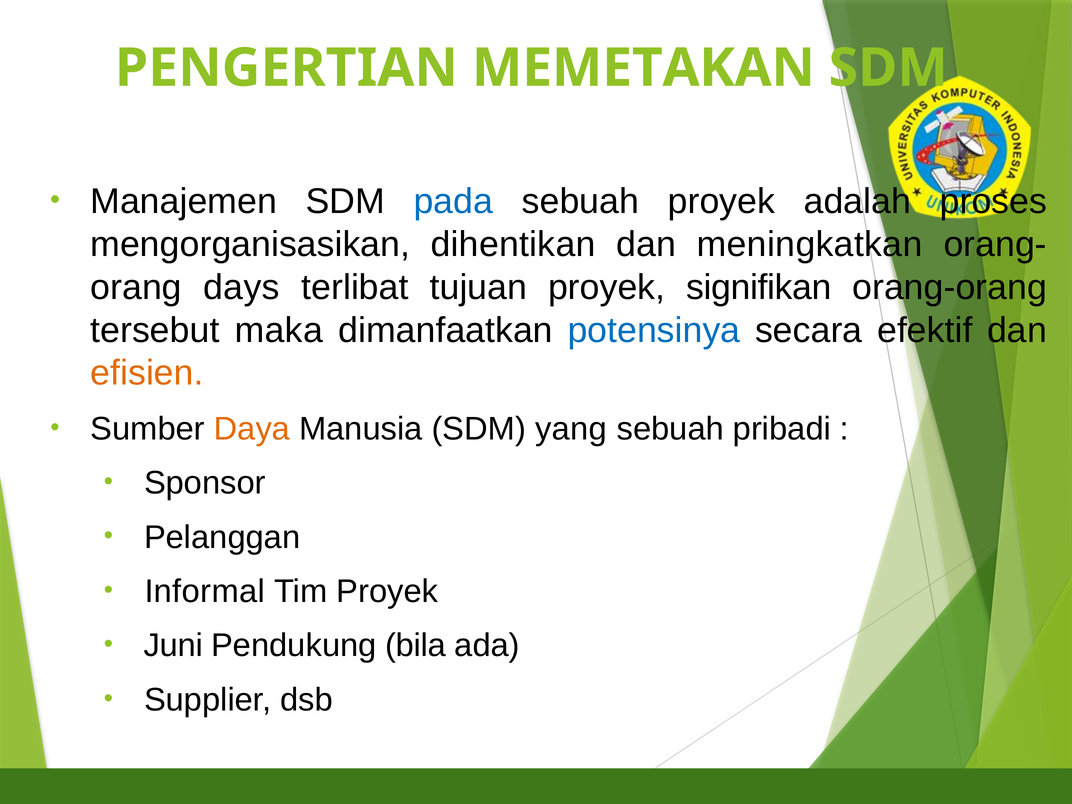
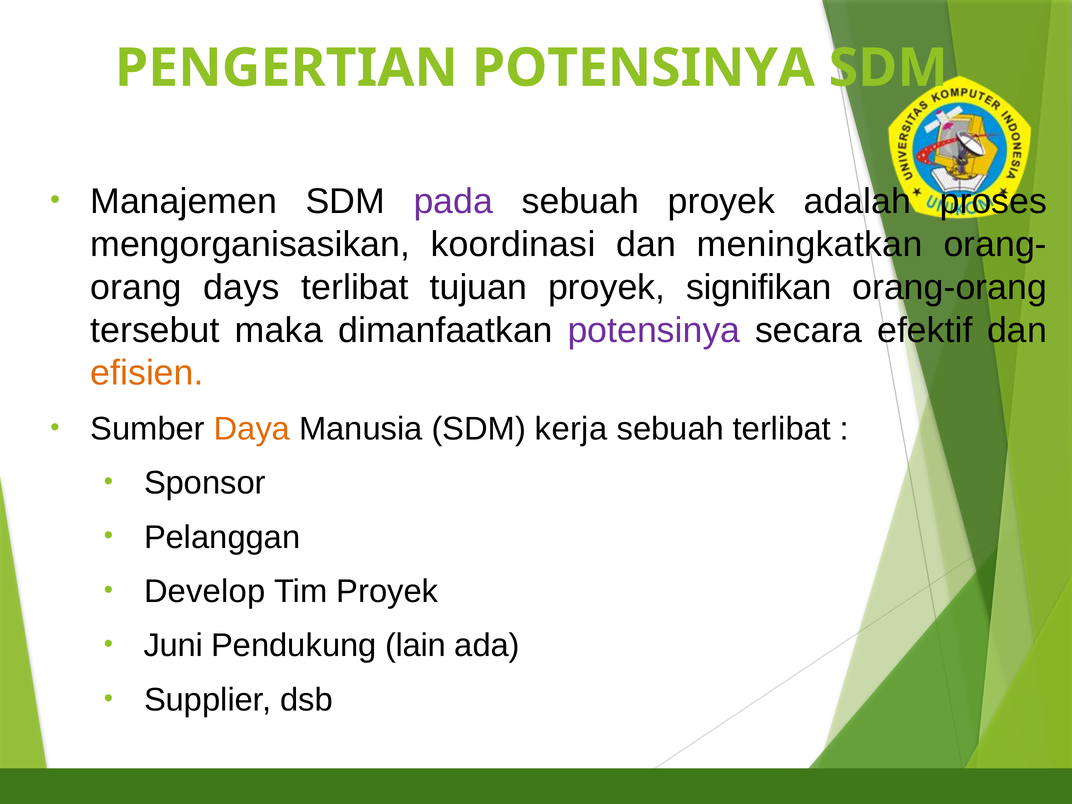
PENGERTIAN MEMETAKAN: MEMETAKAN -> POTENSINYA
pada colour: blue -> purple
dihentikan: dihentikan -> koordinasi
potensinya at (654, 330) colour: blue -> purple
yang: yang -> kerja
sebuah pribadi: pribadi -> terlibat
Informal: Informal -> Develop
bila: bila -> lain
